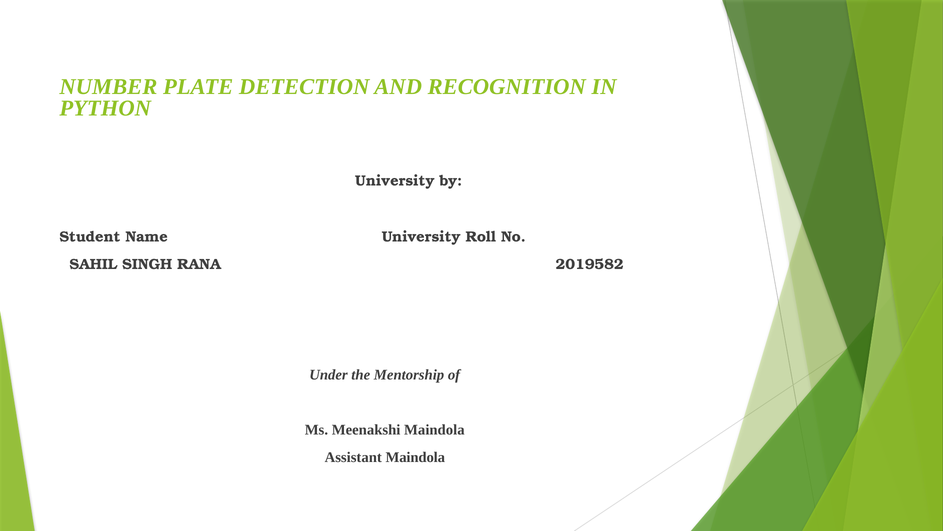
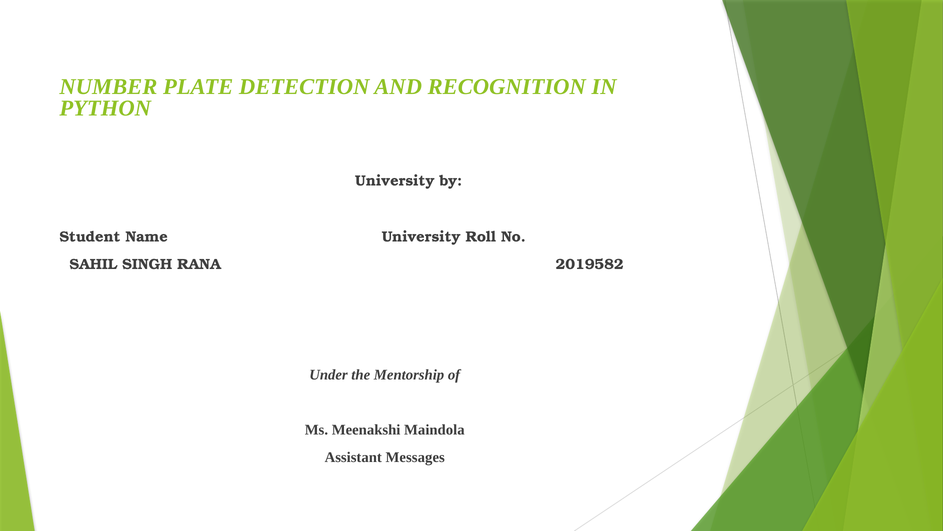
Assistant Maindola: Maindola -> Messages
